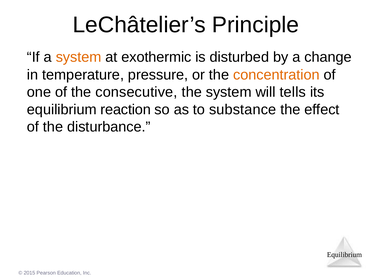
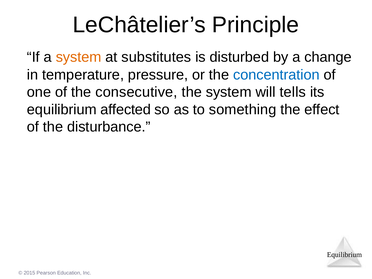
exothermic: exothermic -> substitutes
concentration colour: orange -> blue
reaction: reaction -> affected
substance: substance -> something
